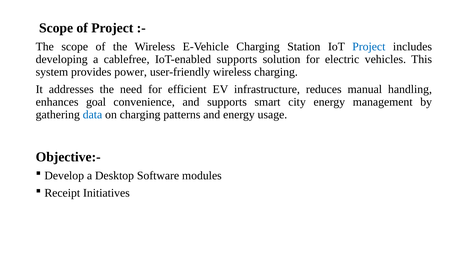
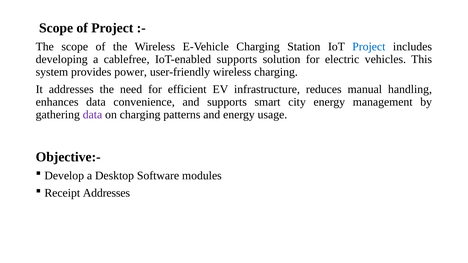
enhances goal: goal -> data
data at (93, 115) colour: blue -> purple
Receipt Initiatives: Initiatives -> Addresses
